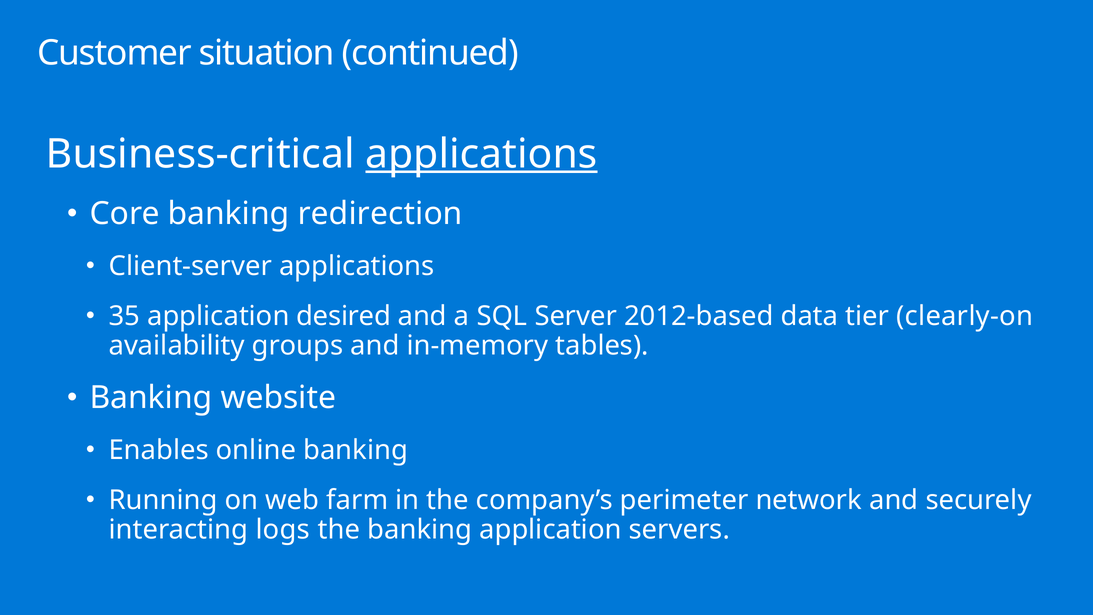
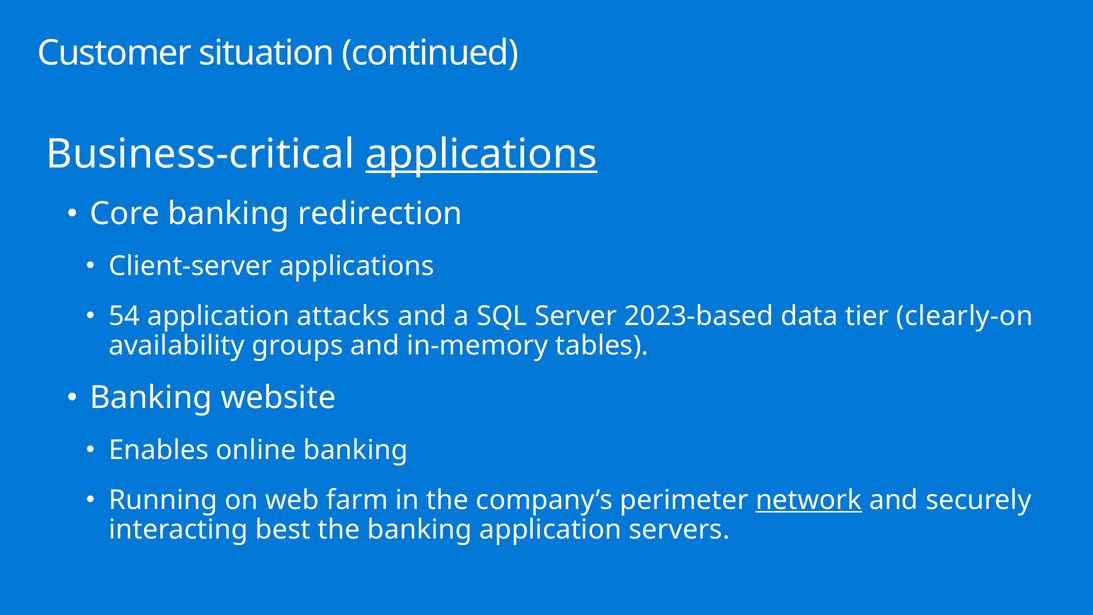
35: 35 -> 54
desired: desired -> attacks
2012-based: 2012-based -> 2023-based
network underline: none -> present
logs: logs -> best
